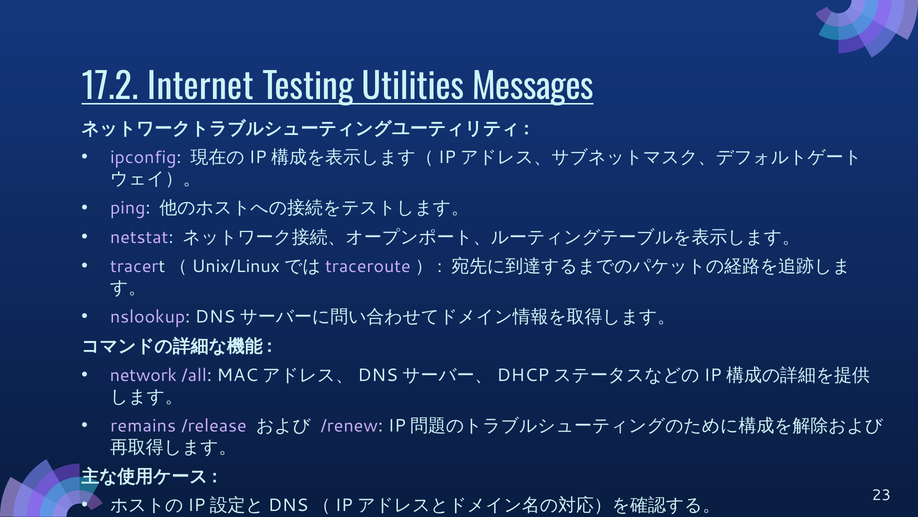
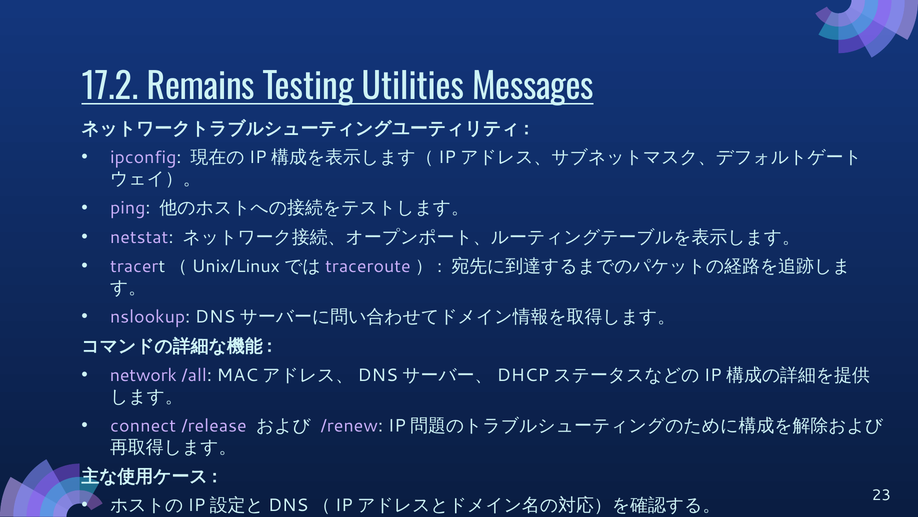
Internet: Internet -> Remains
remains: remains -> connect
